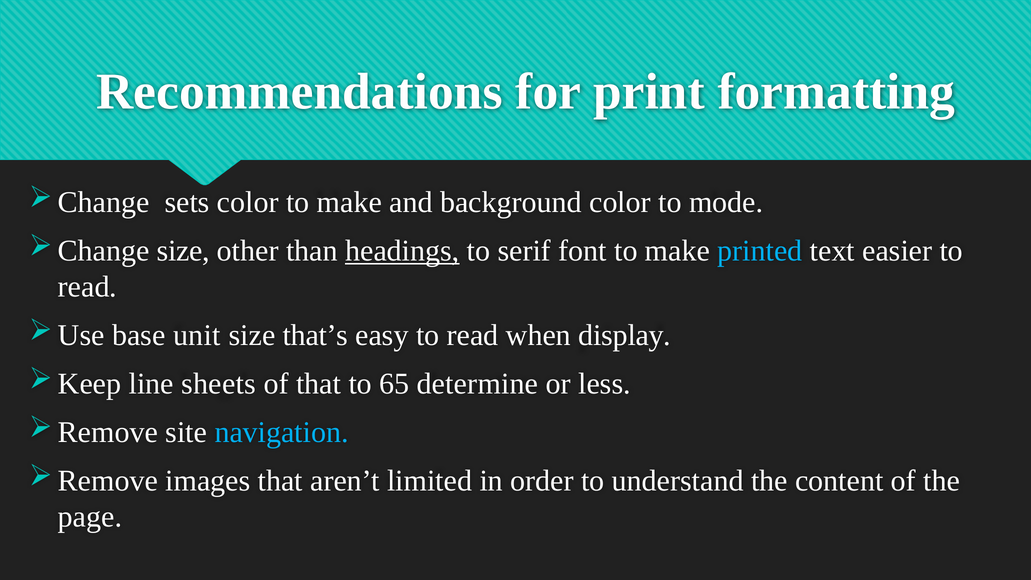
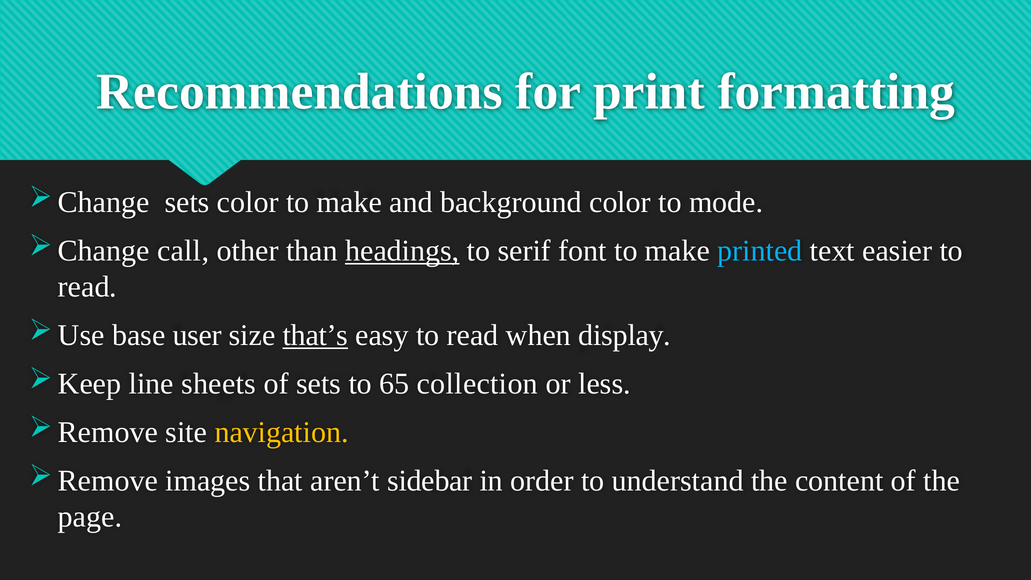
size at (183, 251): size -> call
unit: unit -> user
that’s underline: none -> present
of that: that -> sets
determine: determine -> collection
navigation colour: light blue -> yellow
limited: limited -> sidebar
